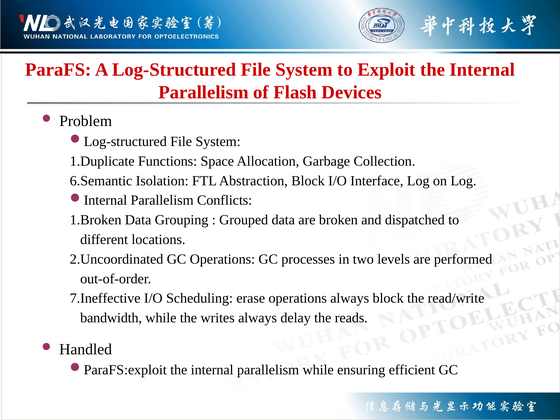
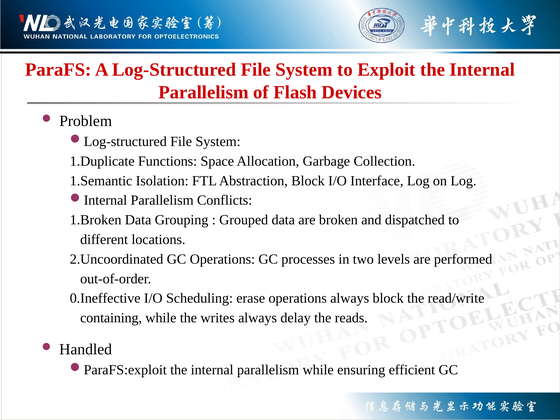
6.Semantic: 6.Semantic -> 1.Semantic
7.Ineffective: 7.Ineffective -> 0.Ineffective
bandwidth: bandwidth -> containing
